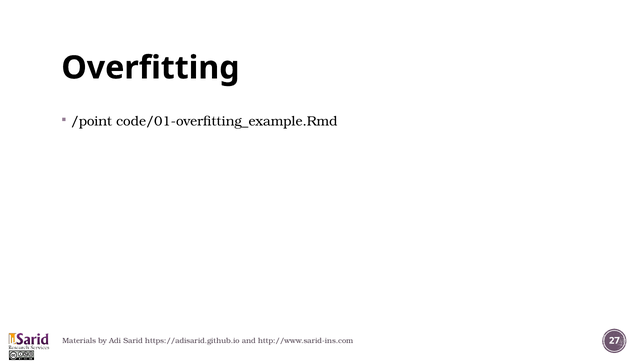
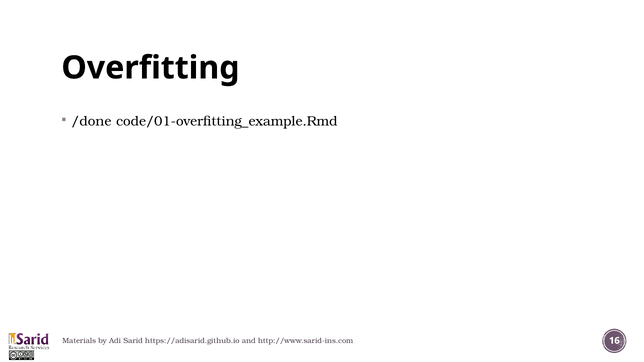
/point: /point -> /done
27: 27 -> 16
